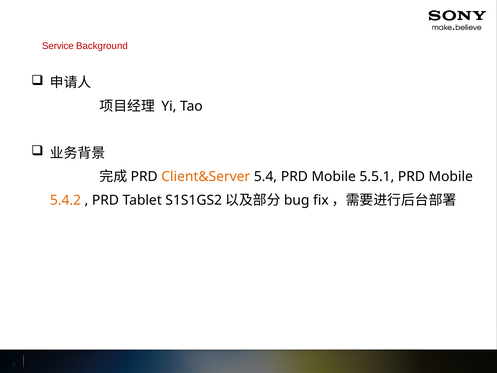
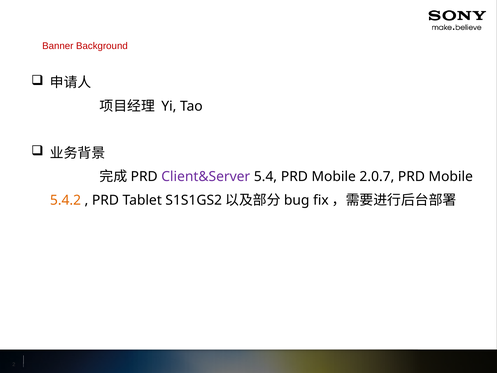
Service: Service -> Banner
Client&Server colour: orange -> purple
5.5.1: 5.5.1 -> 2.0.7
